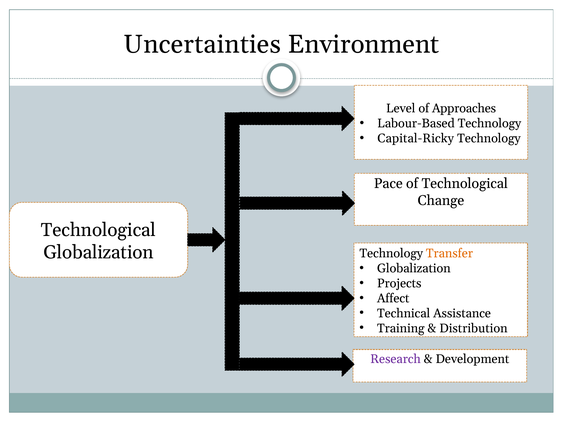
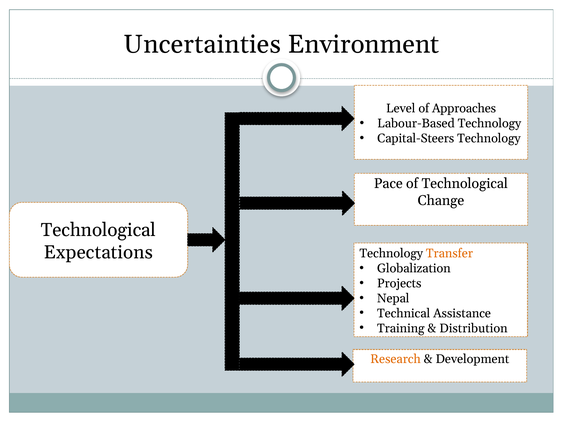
Capital-Ricky: Capital-Ricky -> Capital-Steers
Globalization at (98, 252): Globalization -> Expectations
Affect: Affect -> Nepal
Research colour: purple -> orange
